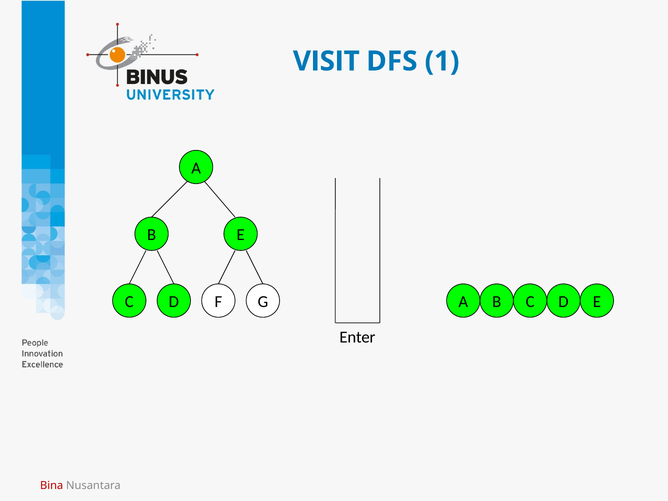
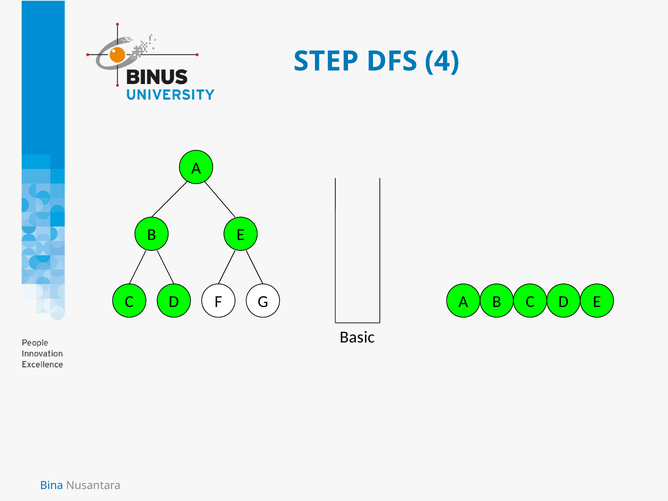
VISIT: VISIT -> STEP
1: 1 -> 4
Enter: Enter -> Basic
Bina colour: red -> blue
